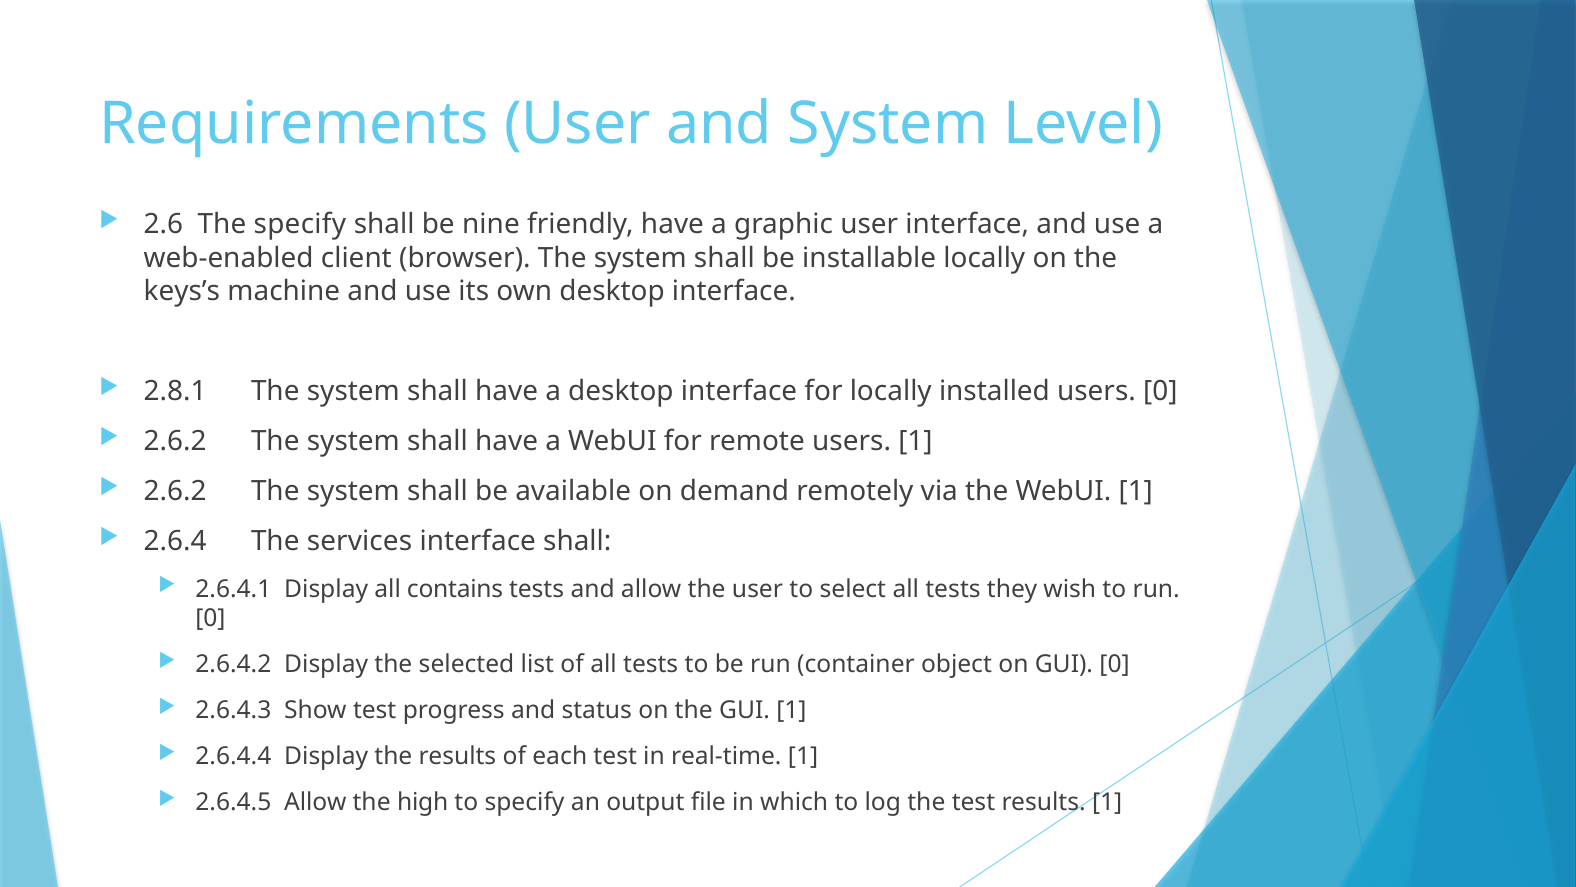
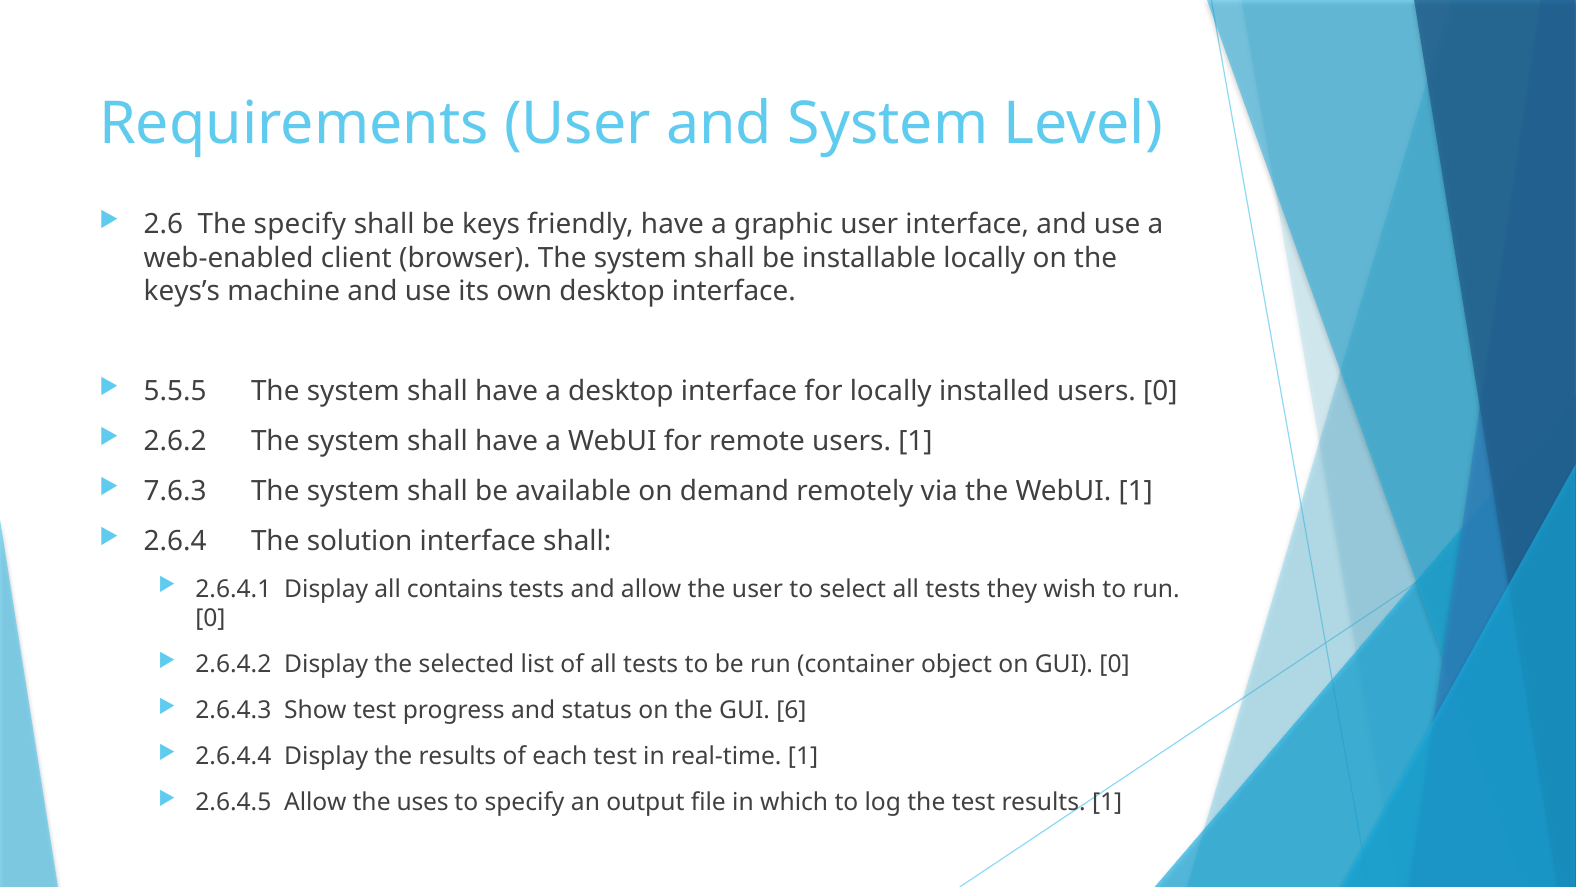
nine: nine -> keys
2.8.1: 2.8.1 -> 5.5.5
2.6.2 at (175, 491): 2.6.2 -> 7.6.3
services: services -> solution
GUI 1: 1 -> 6
high: high -> uses
